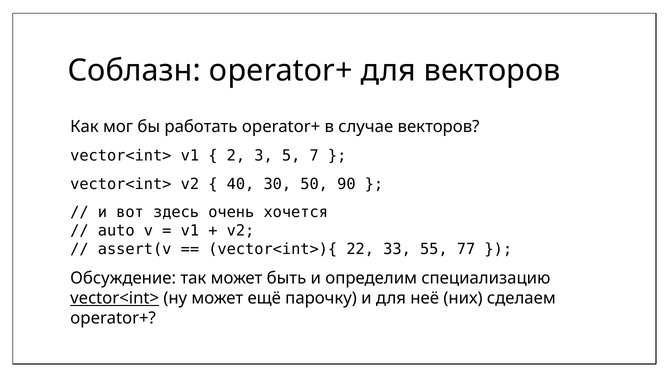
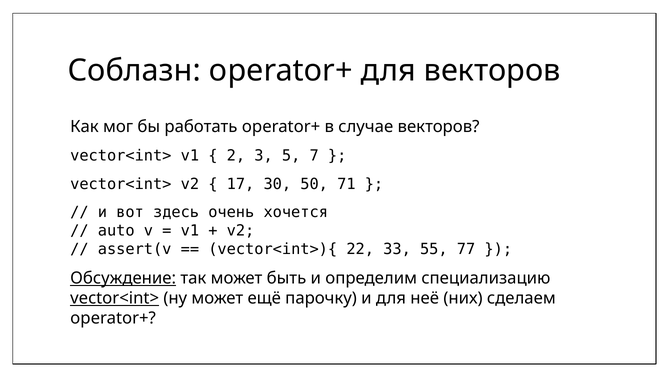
40: 40 -> 17
90: 90 -> 71
Обсуждение underline: none -> present
